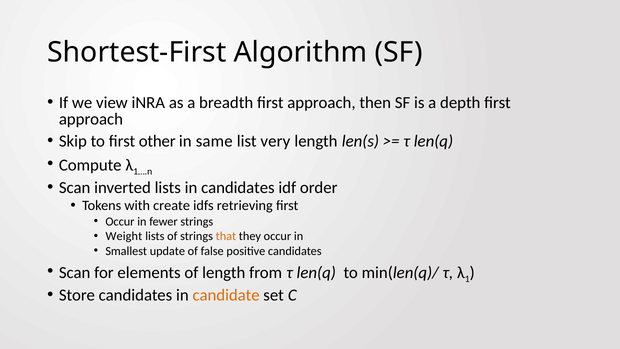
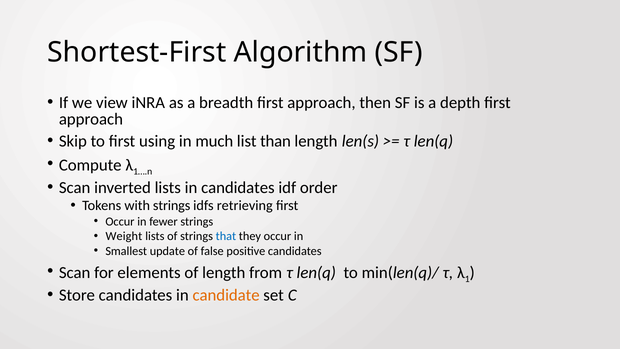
other: other -> using
same: same -> much
very: very -> than
with create: create -> strings
that colour: orange -> blue
